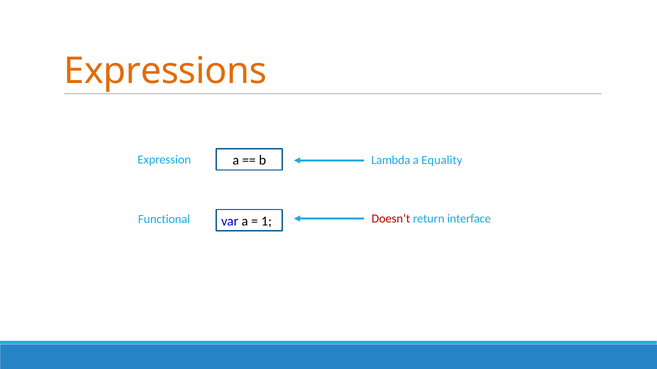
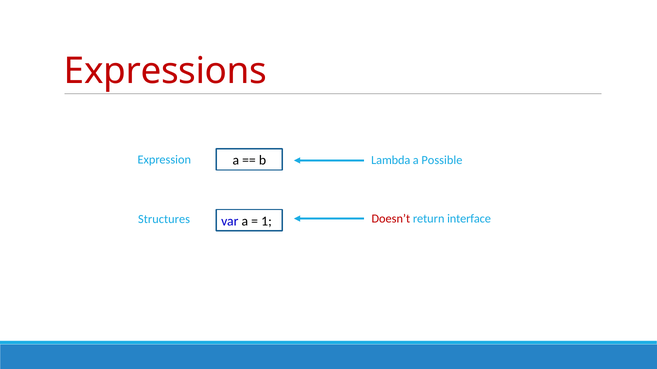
Expressions colour: orange -> red
Equality: Equality -> Possible
Functional: Functional -> Structures
